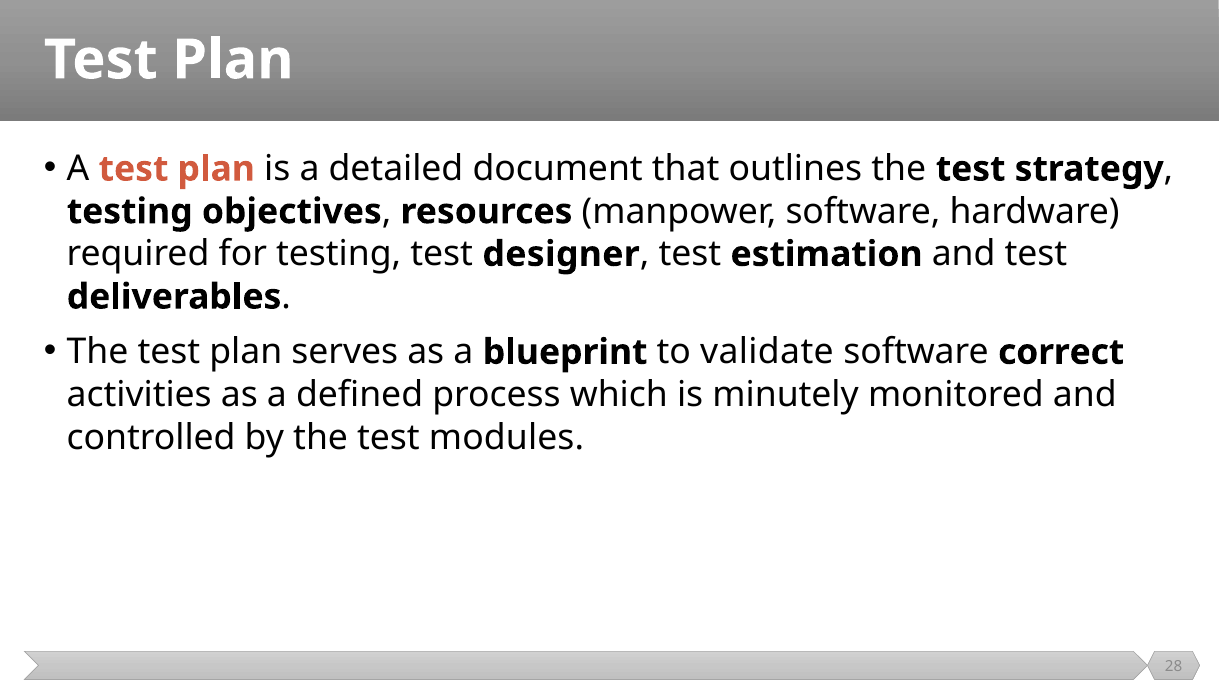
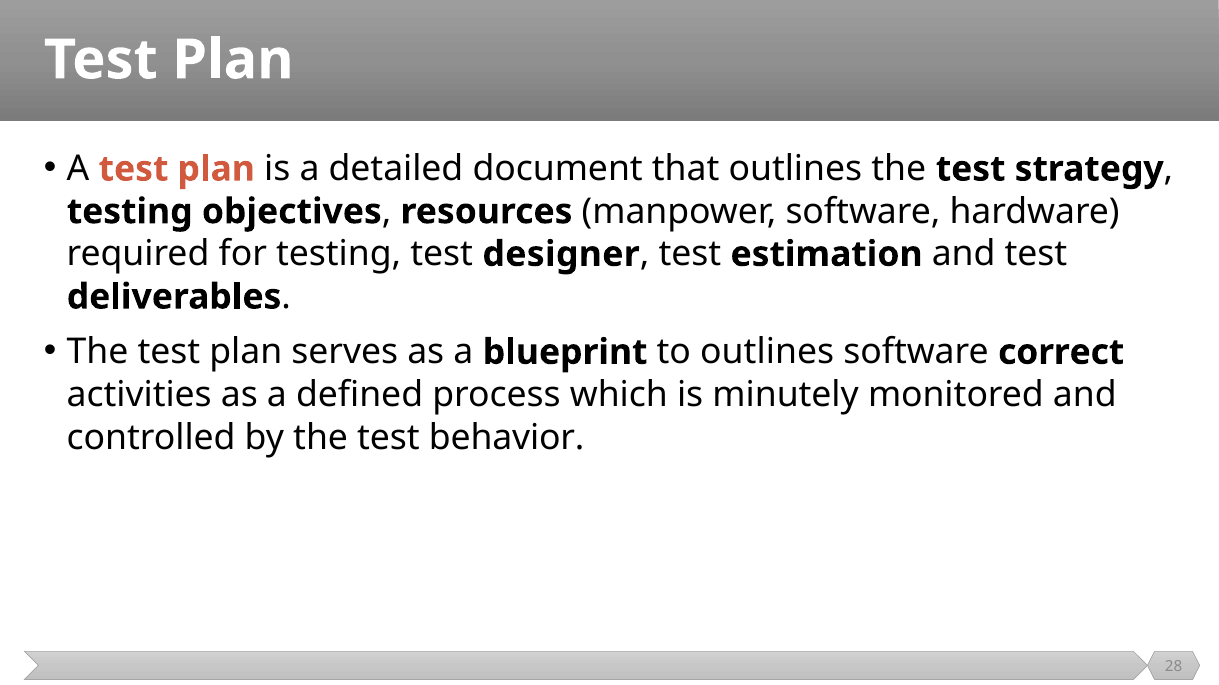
to validate: validate -> outlines
modules: modules -> behavior
